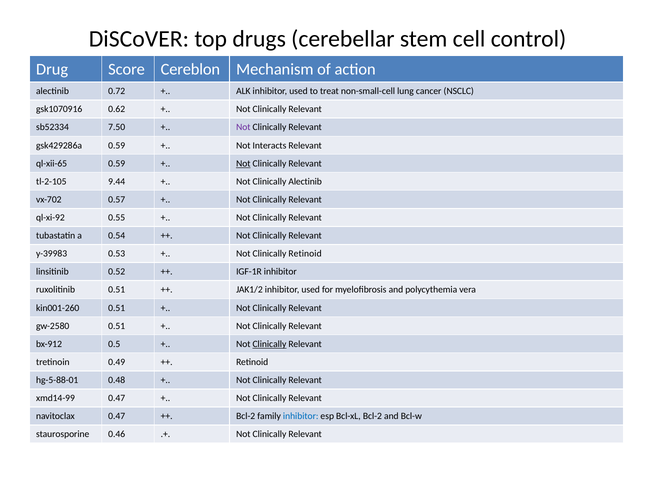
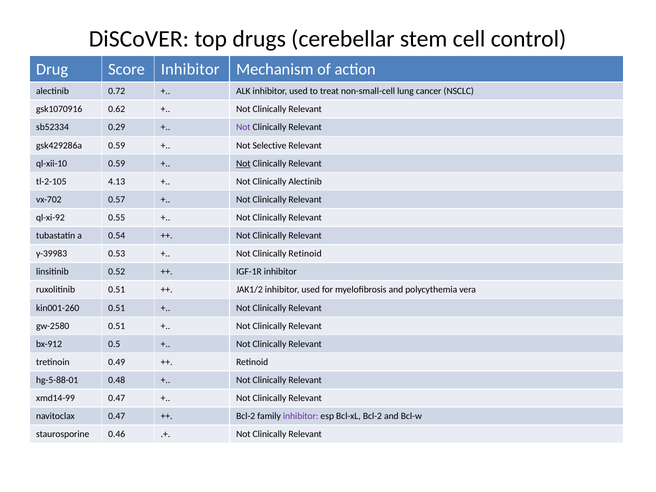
Score Cereblon: Cereblon -> Inhibitor
7.50: 7.50 -> 0.29
Interacts: Interacts -> Selective
ql-xii-65: ql-xii-65 -> ql-xii-10
9.44: 9.44 -> 4.13
Clinically at (269, 344) underline: present -> none
inhibitor at (301, 416) colour: blue -> purple
